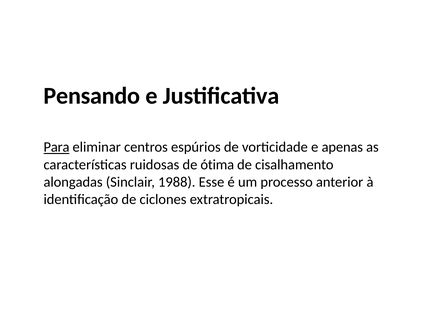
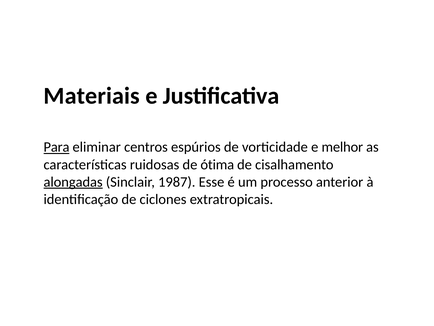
Pensando: Pensando -> Materiais
apenas: apenas -> melhor
alongadas underline: none -> present
1988: 1988 -> 1987
